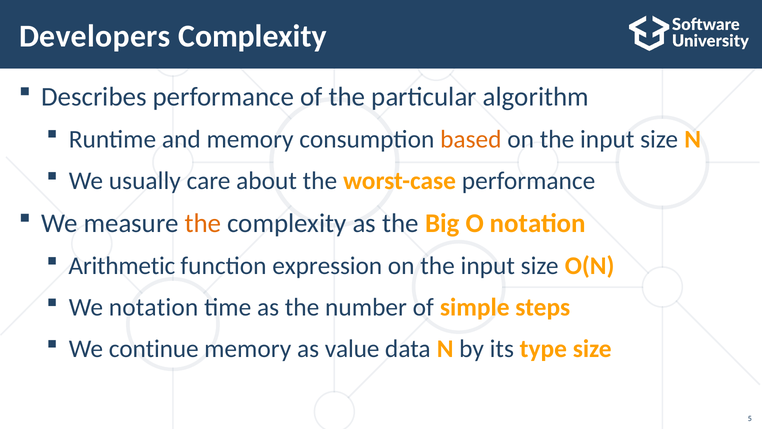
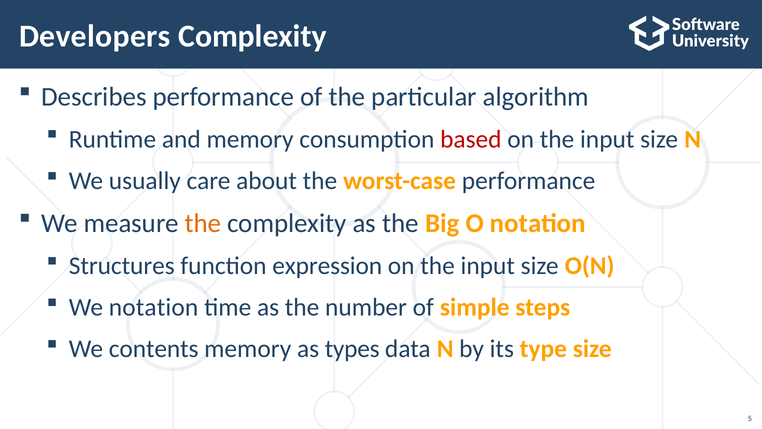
based colour: orange -> red
Arithmetic: Arithmetic -> Structures
continue: continue -> contents
value: value -> types
